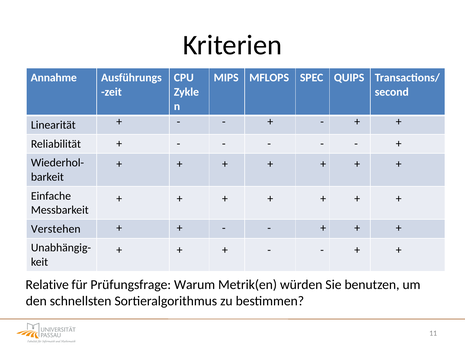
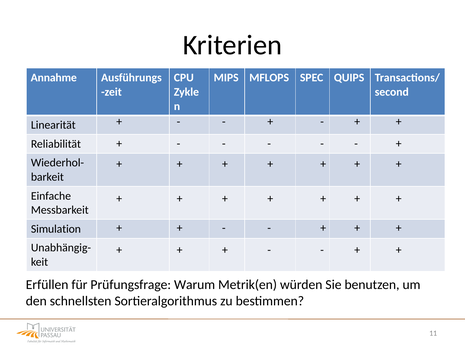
Verstehen: Verstehen -> Simulation
Relative: Relative -> Erfüllen
